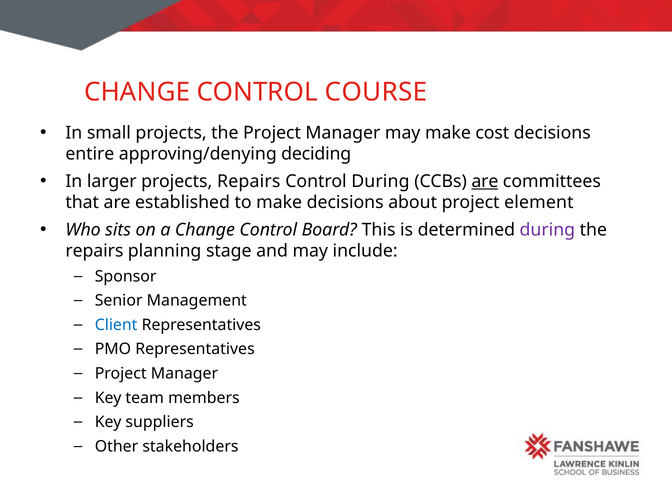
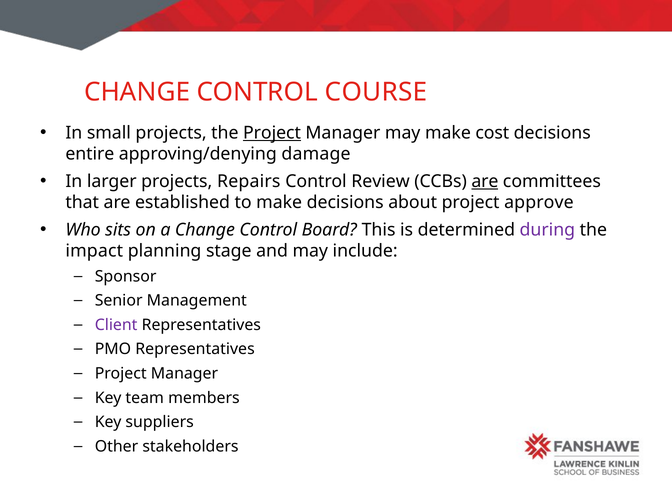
Project at (272, 133) underline: none -> present
deciding: deciding -> damage
Control During: During -> Review
element: element -> approve
repairs at (94, 251): repairs -> impact
Client colour: blue -> purple
